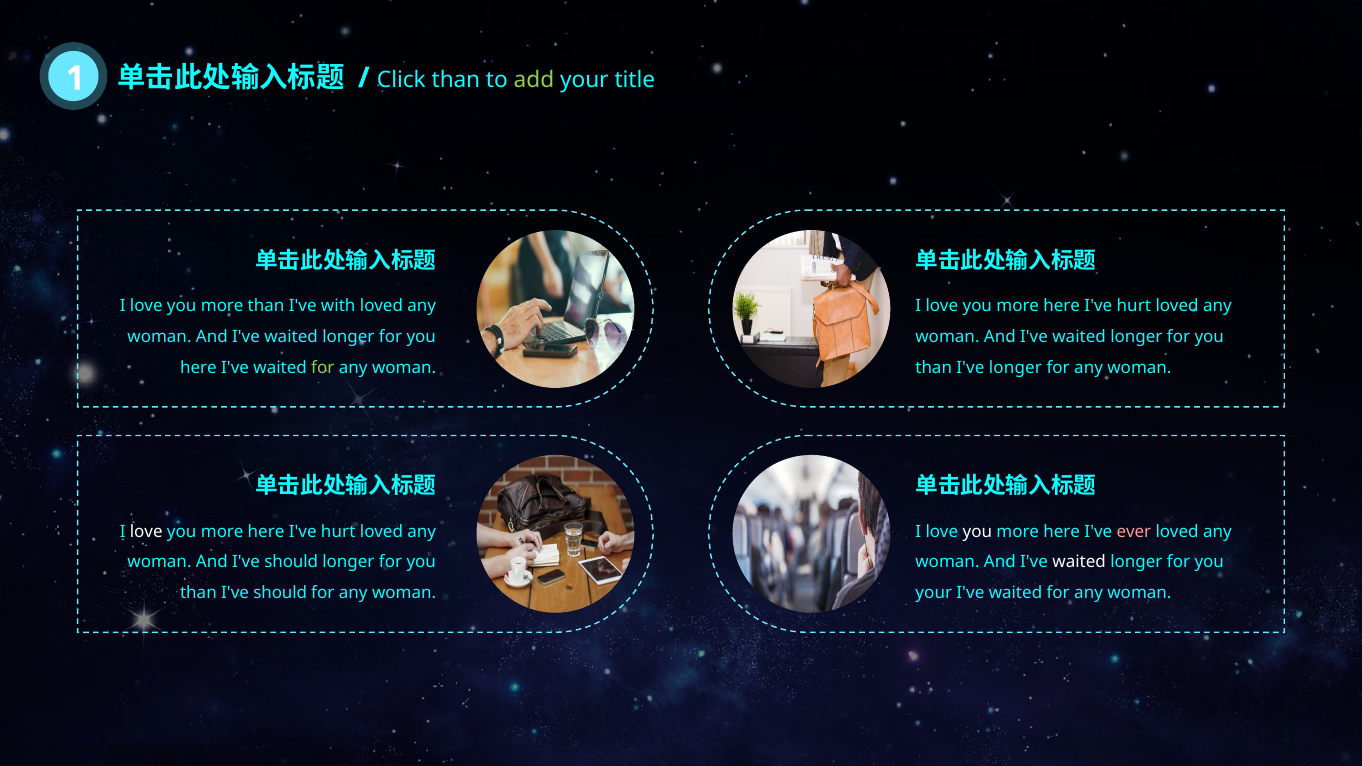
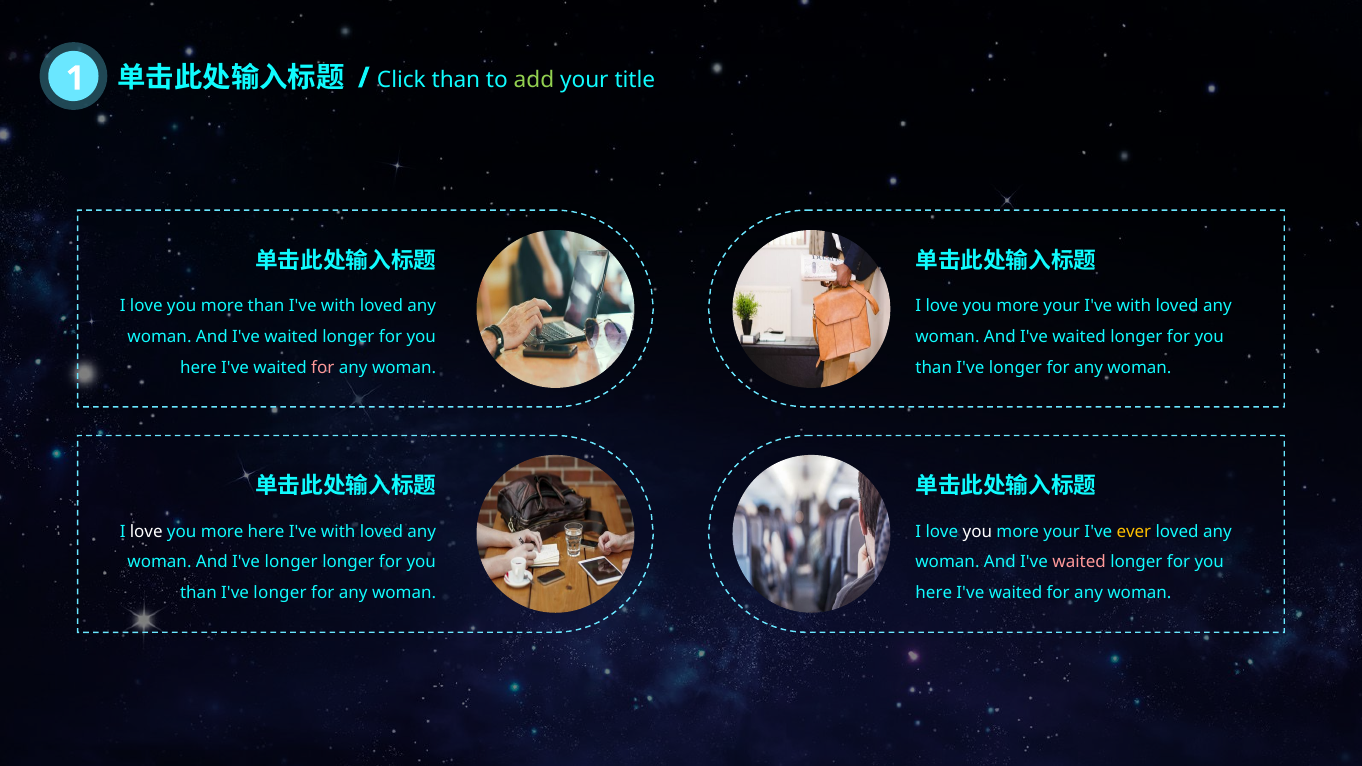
here at (1062, 306): here -> your
hurt at (1134, 306): hurt -> with
for at (323, 368) colour: light green -> pink
hurt at (338, 532): hurt -> with
here at (1062, 532): here -> your
ever colour: pink -> yellow
And I've should: should -> longer
waited at (1079, 562) colour: white -> pink
should at (280, 593): should -> longer
your at (934, 593): your -> here
